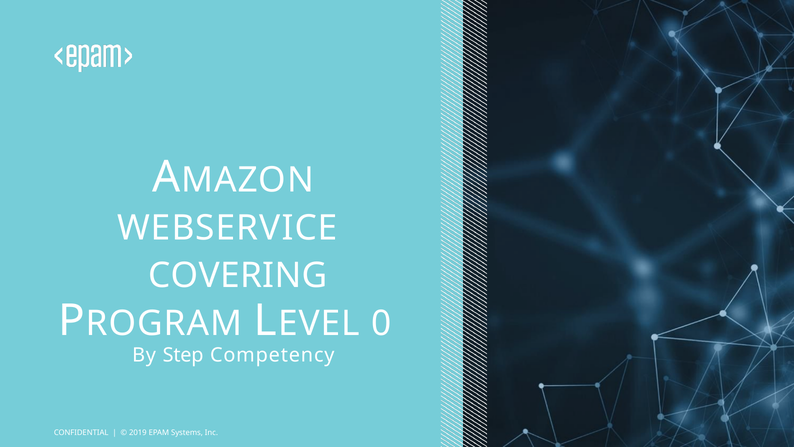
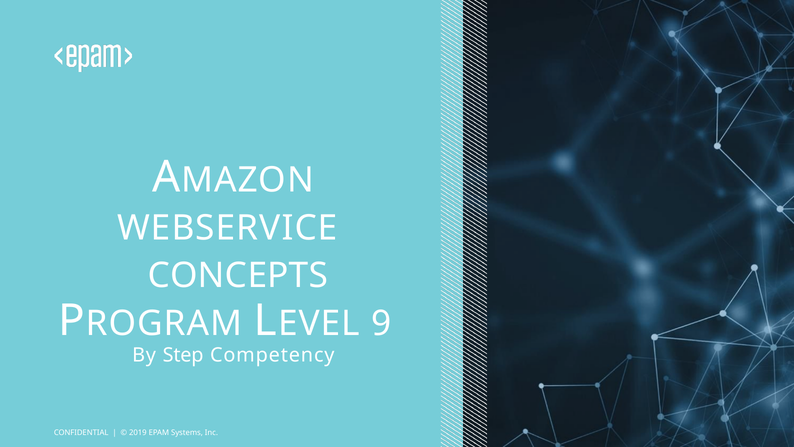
COVERING: COVERING -> CONCEPTS
0: 0 -> 9
